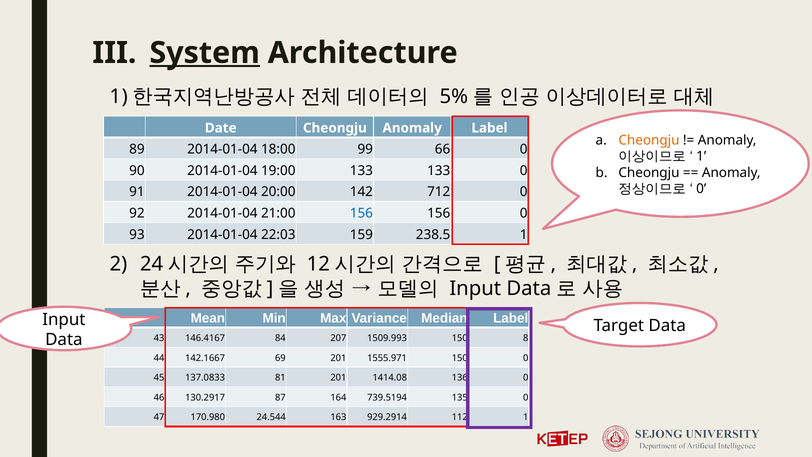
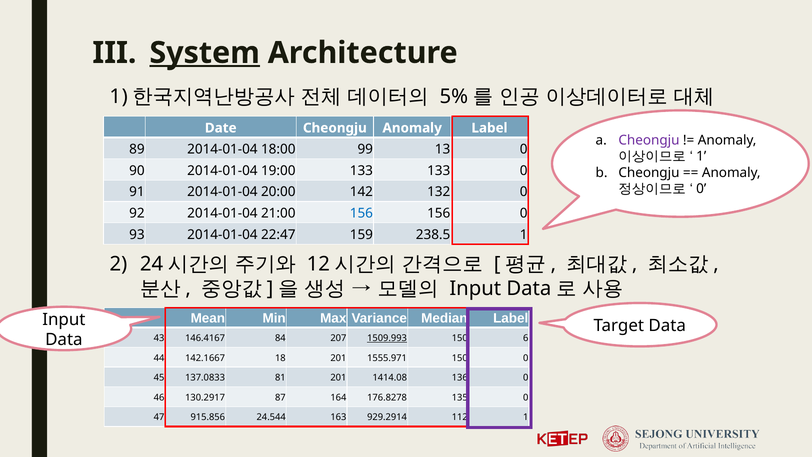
Cheongju at (649, 140) colour: orange -> purple
66: 66 -> 13
712: 712 -> 132
22:03: 22:03 -> 22:47
1509.993 underline: none -> present
8: 8 -> 6
69: 69 -> 18
739.5194: 739.5194 -> 176.8278
170.980: 170.980 -> 915.856
